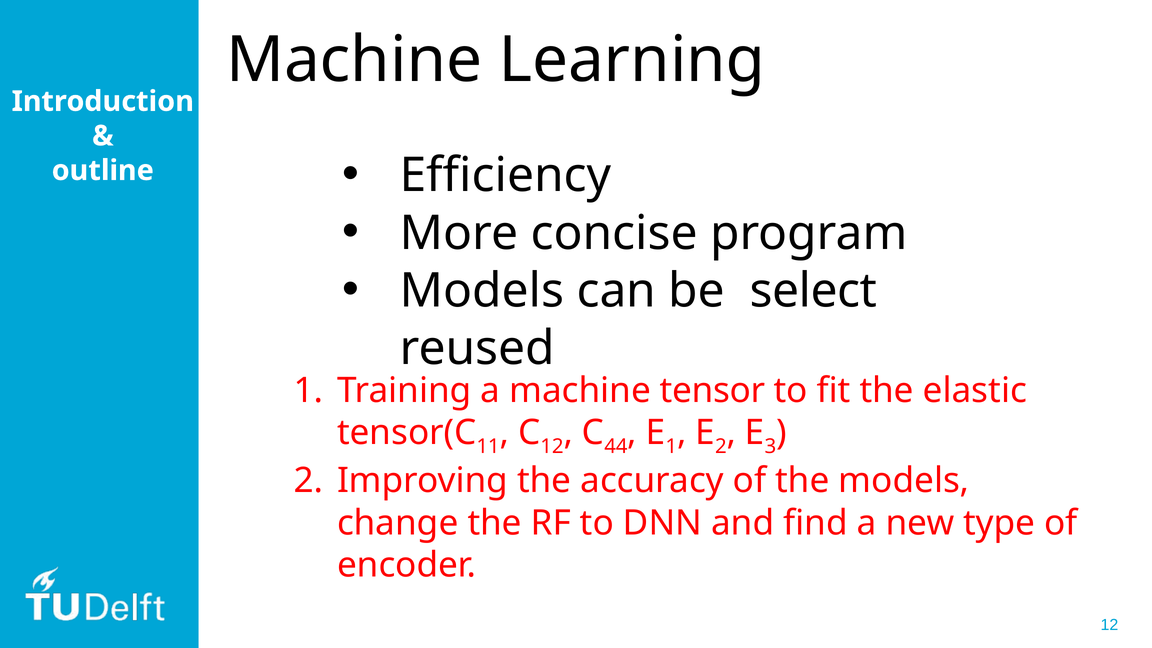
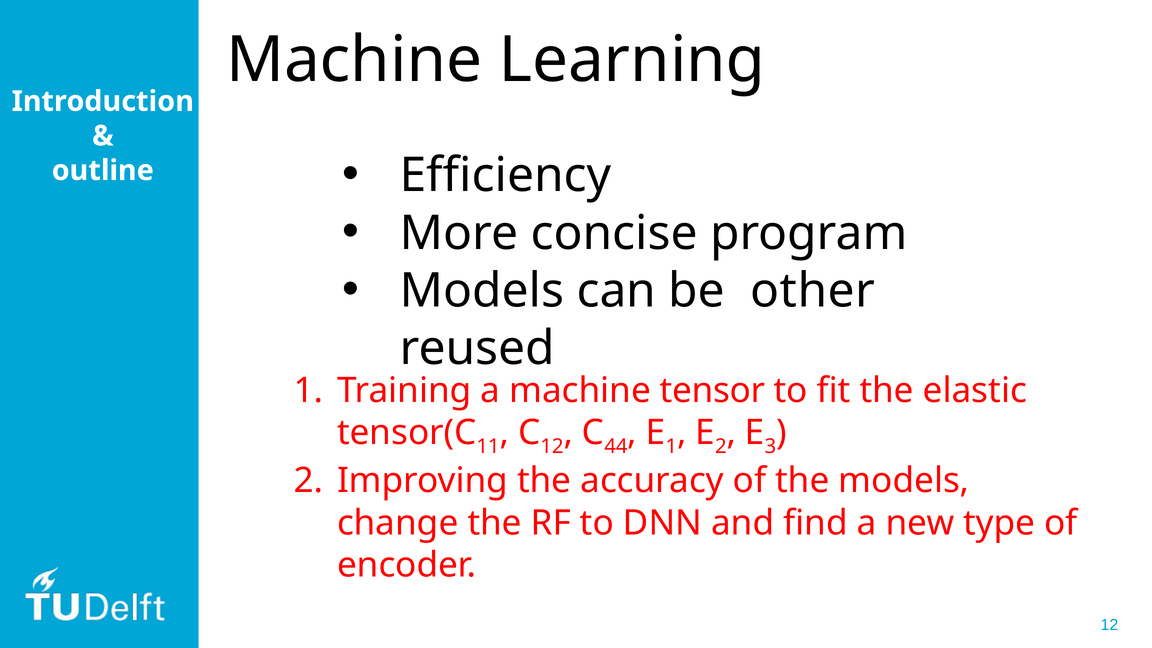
select: select -> other
